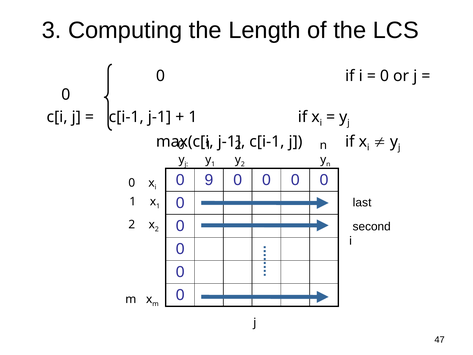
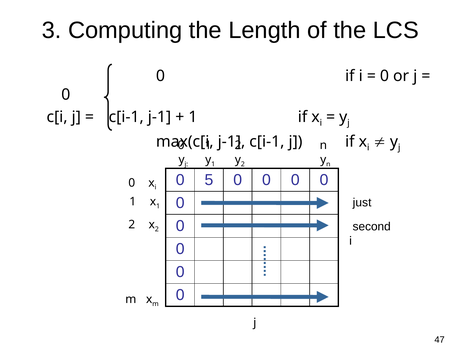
9: 9 -> 5
last: last -> just
